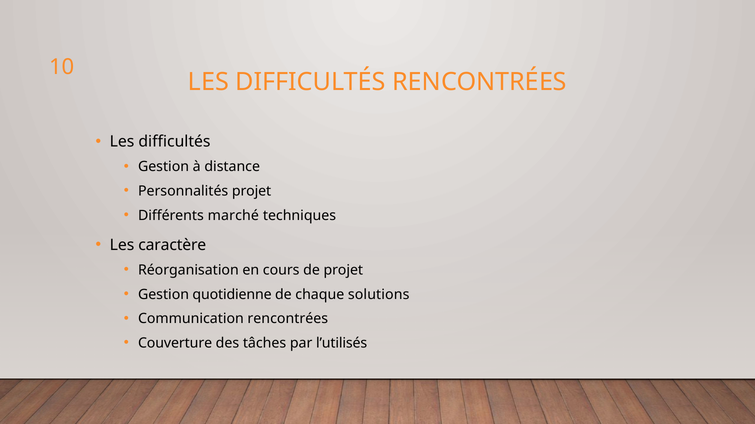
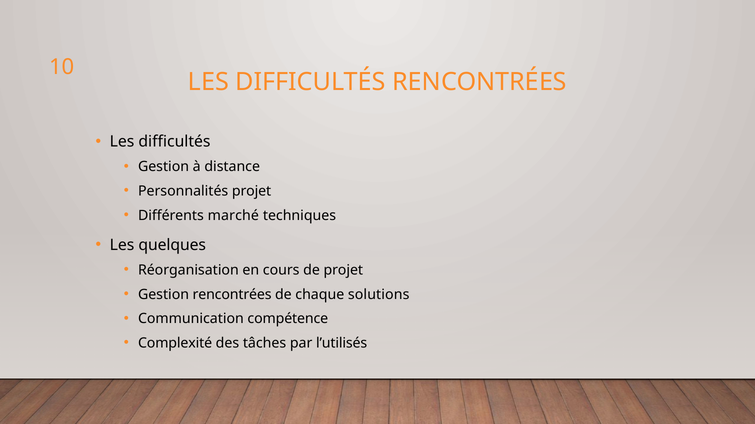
caractère: caractère -> quelques
Gestion quotidienne: quotidienne -> rencontrées
Communication rencontrées: rencontrées -> compétence
Couverture: Couverture -> Complexité
